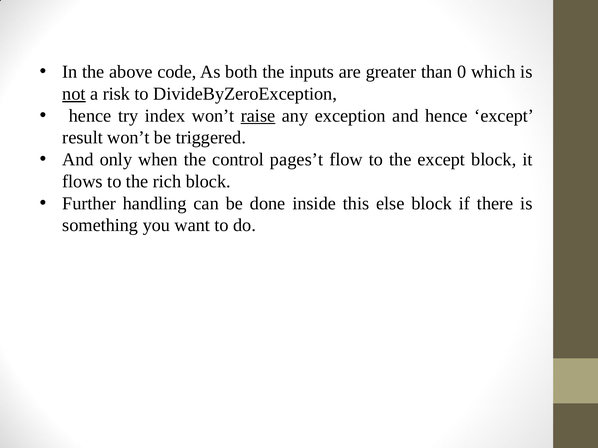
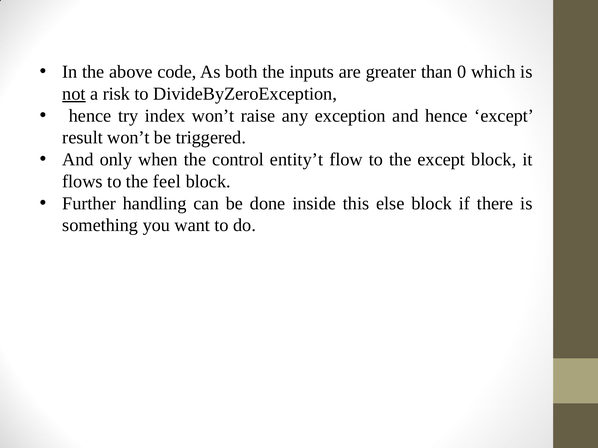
raise underline: present -> none
pages’t: pages’t -> entity’t
rich: rich -> feel
